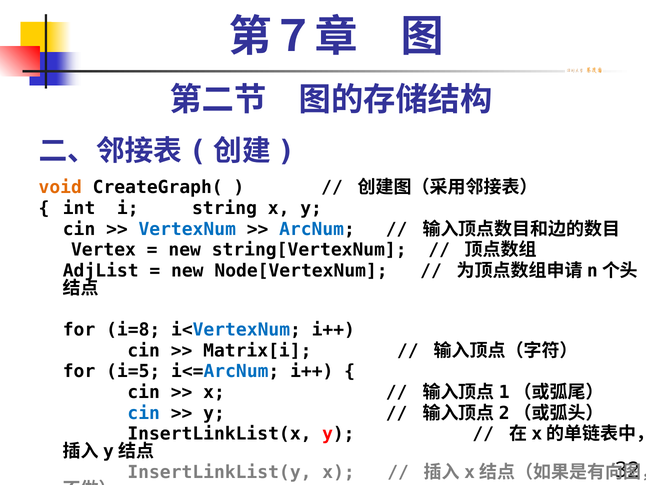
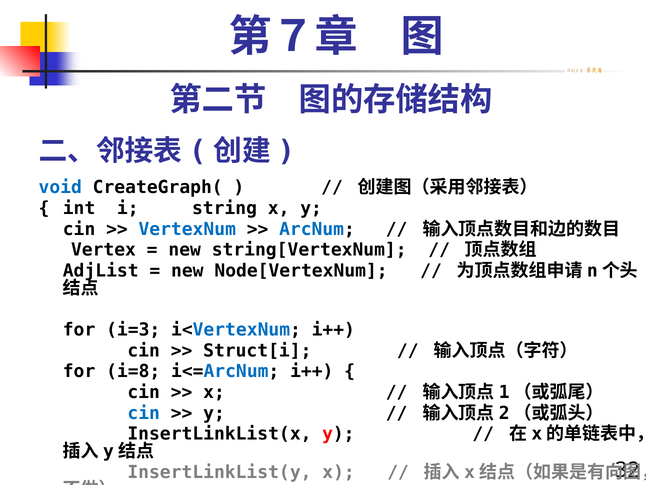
void colour: orange -> blue
i=8: i=8 -> i=3
Matrix[i: Matrix[i -> Struct[i
i=5: i=5 -> i=8
